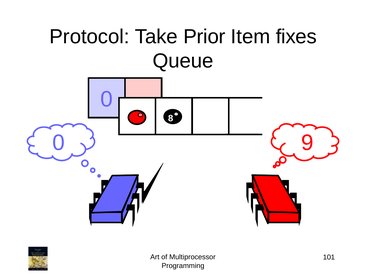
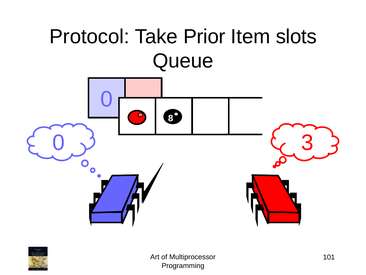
fixes: fixes -> slots
9: 9 -> 3
